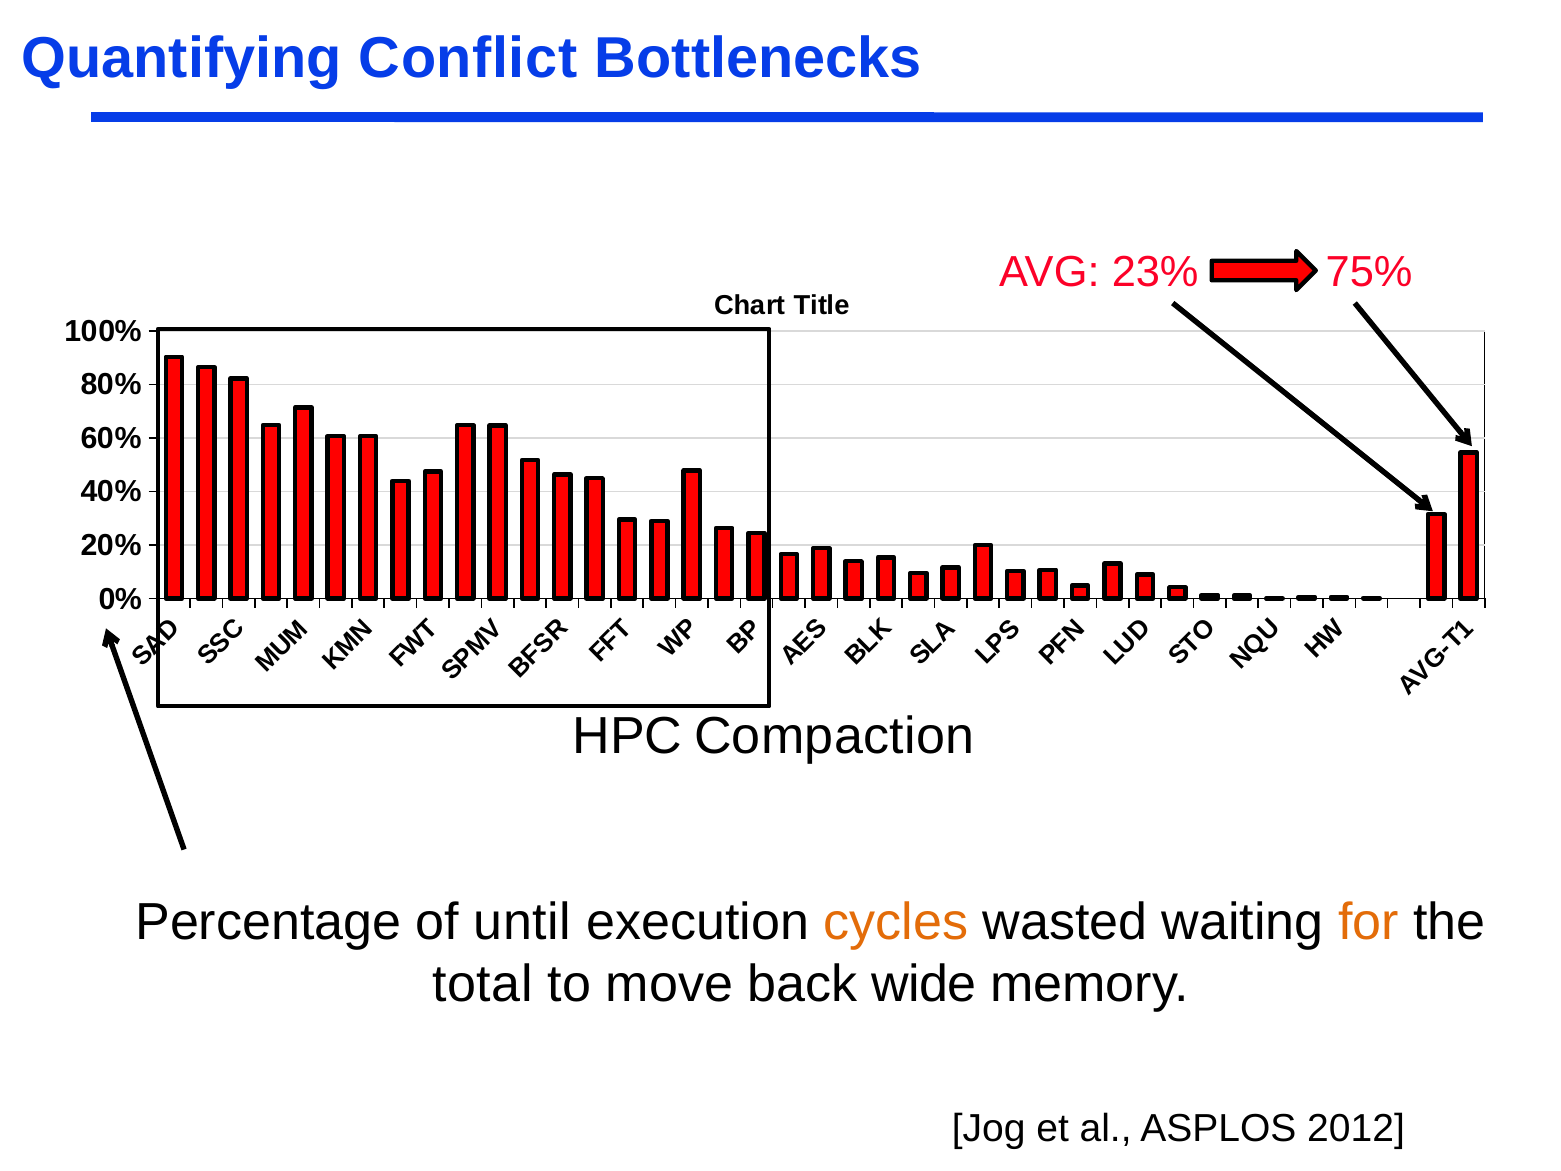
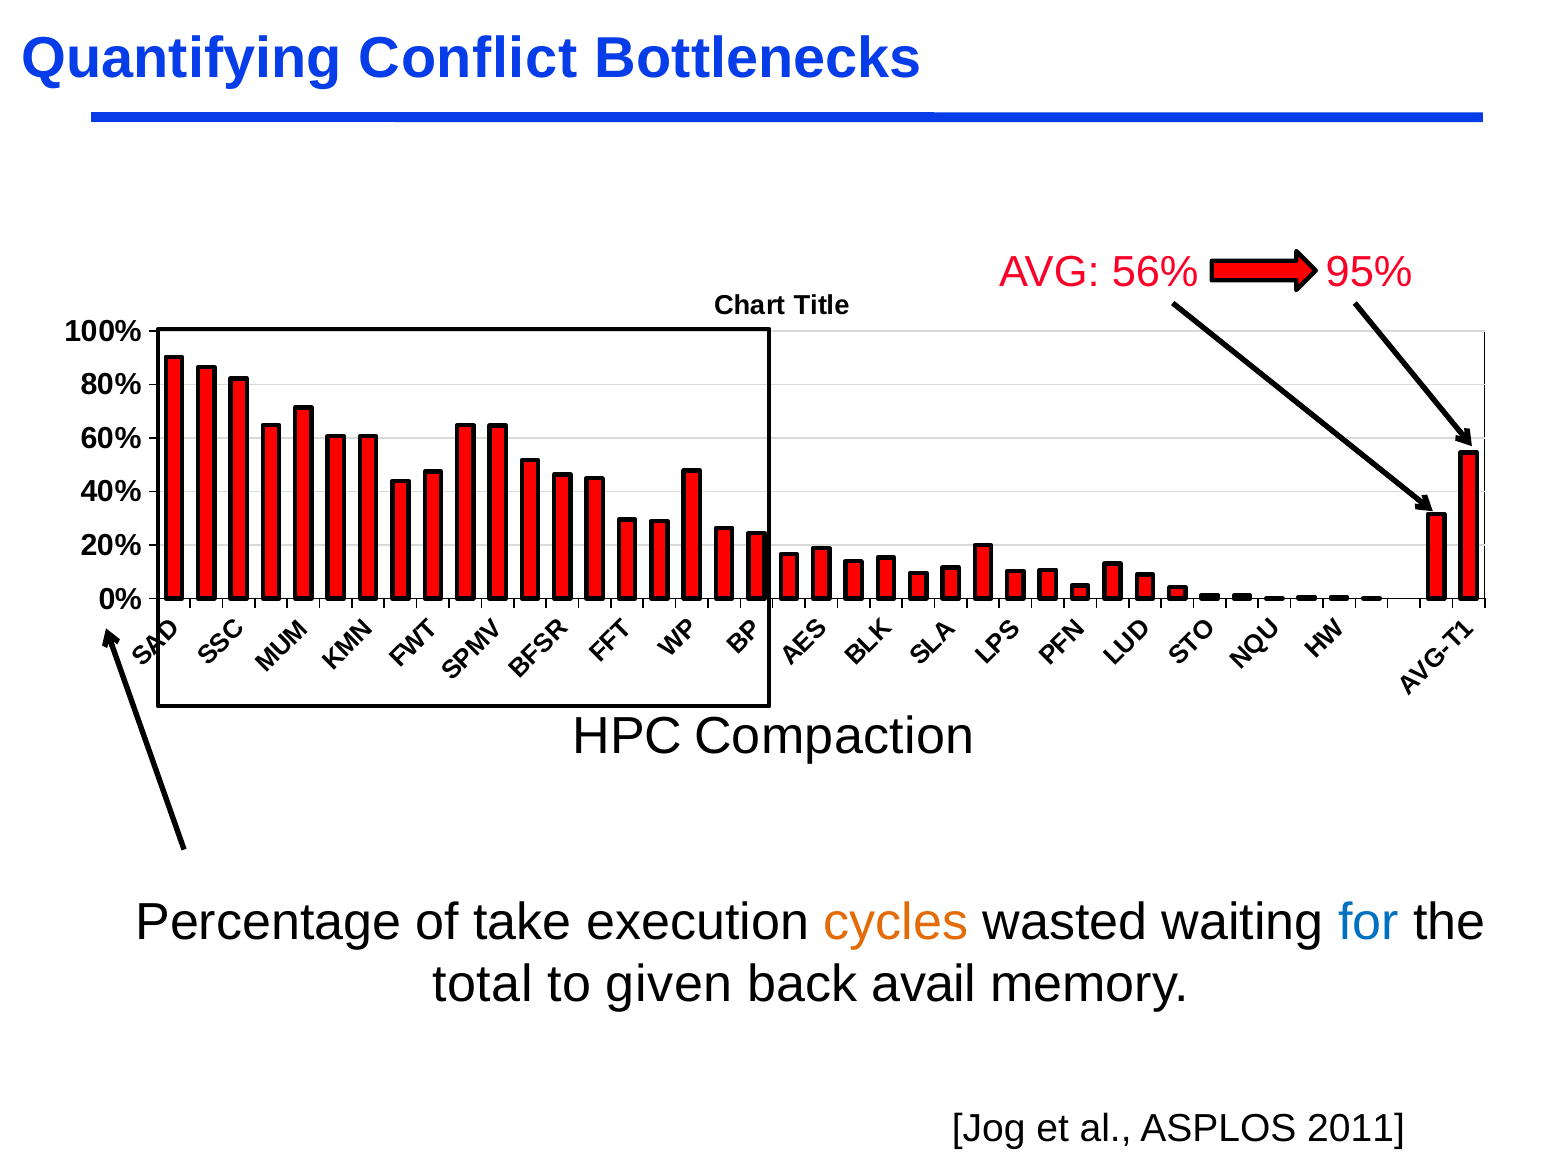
23%: 23% -> 56%
75%: 75% -> 95%
until: until -> take
for colour: orange -> blue
move: move -> given
wide: wide -> avail
2012: 2012 -> 2011
